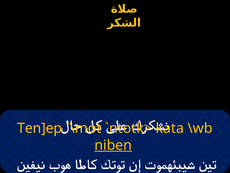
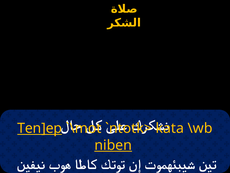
Ten]ep underline: none -> present
